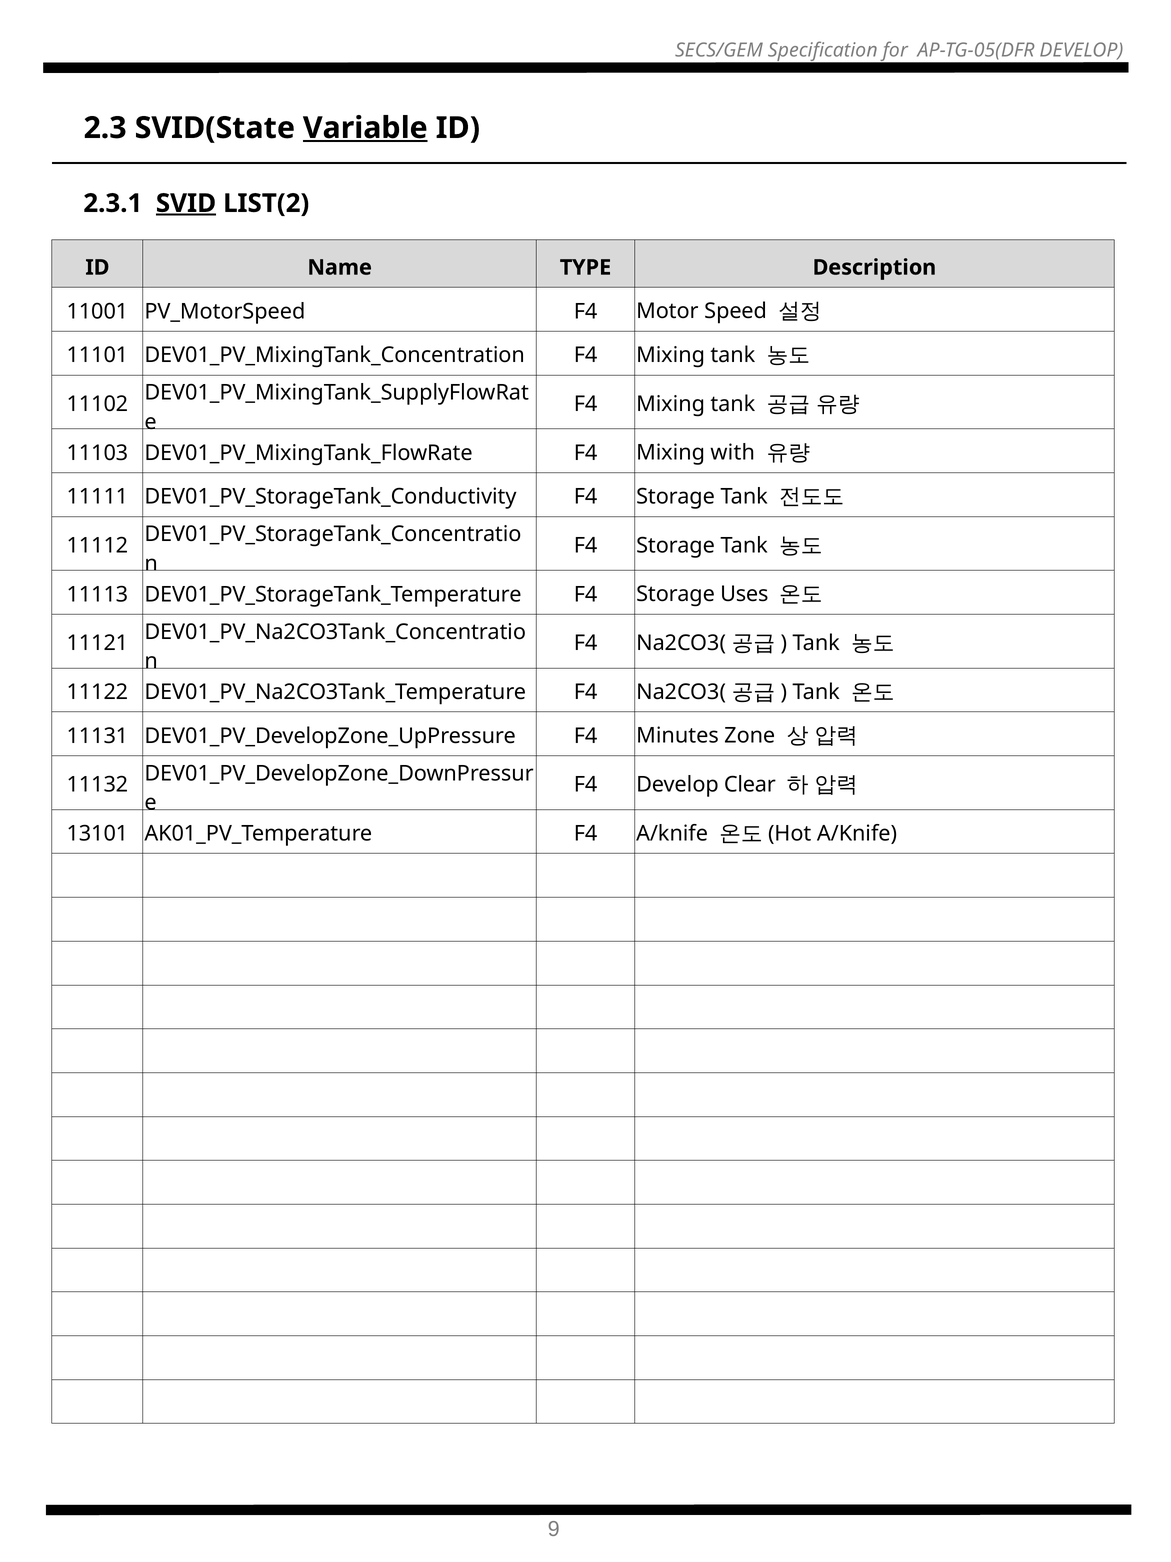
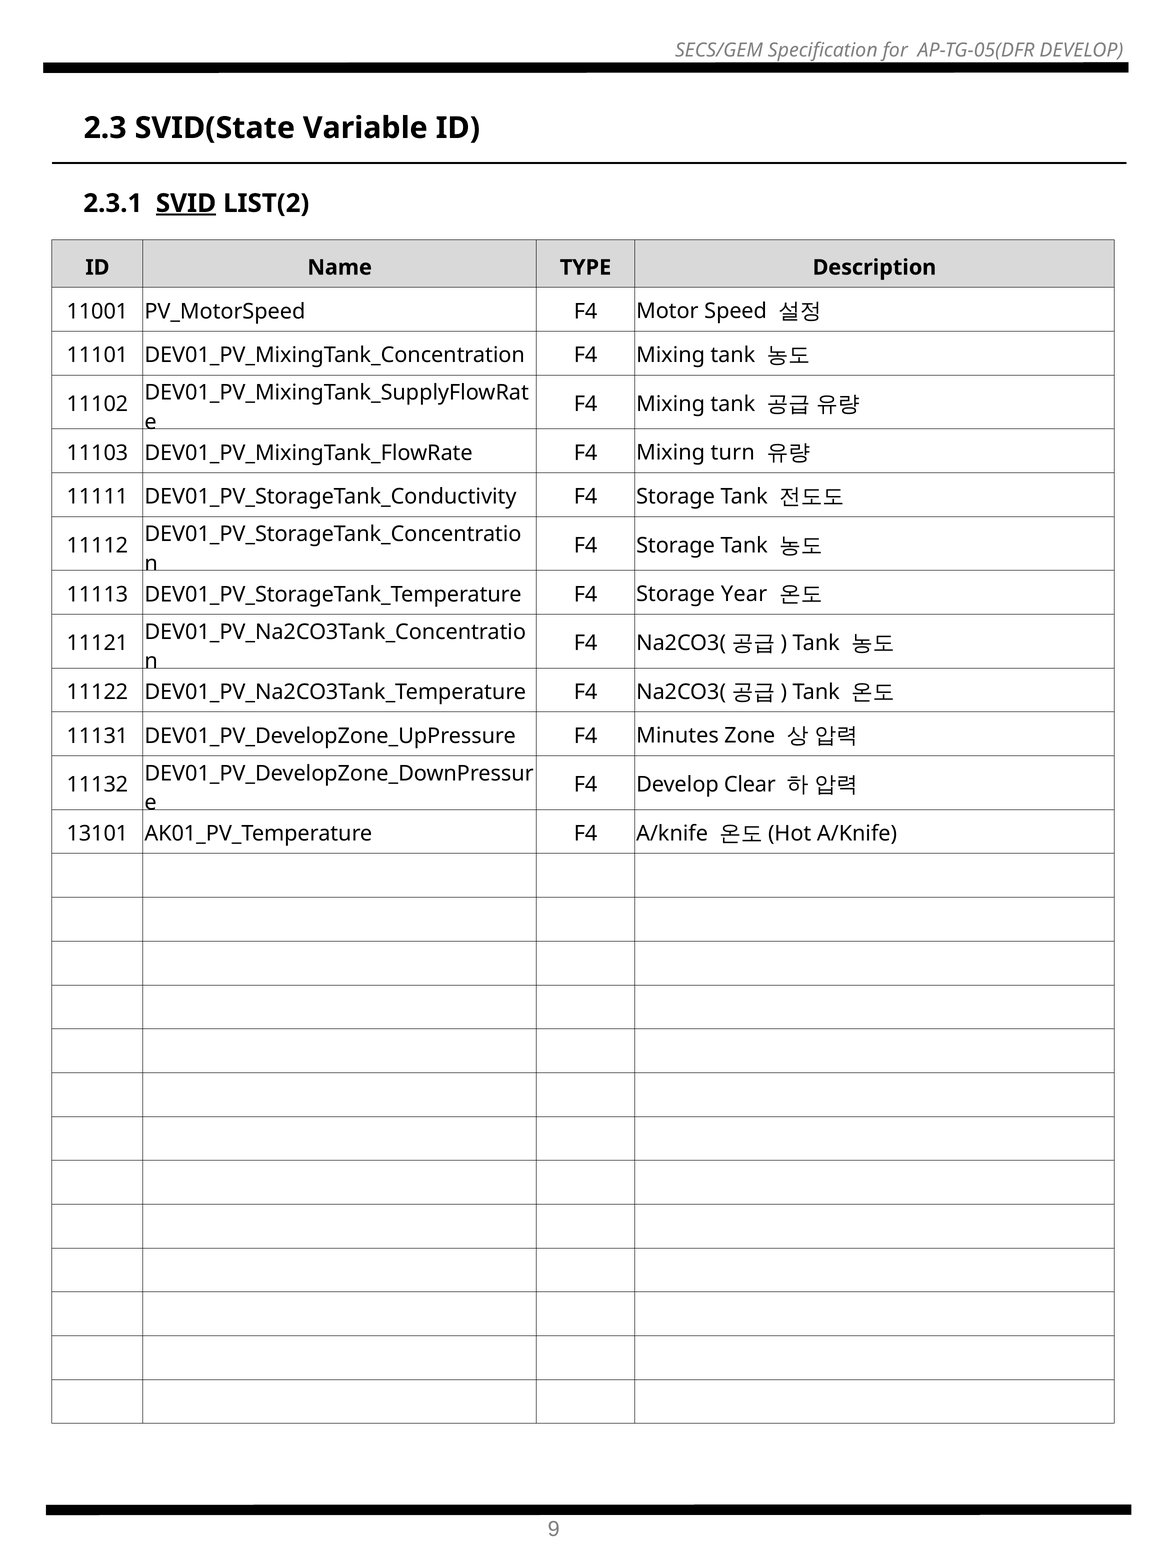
Variable underline: present -> none
with: with -> turn
Uses: Uses -> Year
